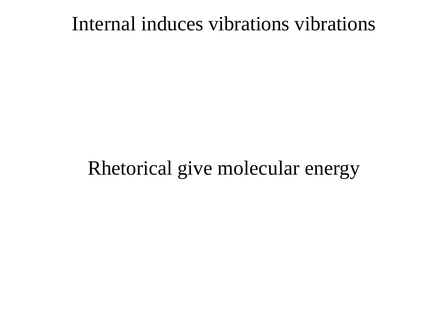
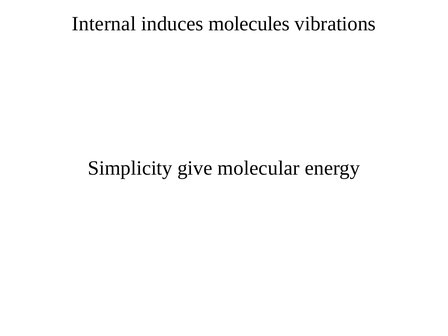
induces vibrations: vibrations -> molecules
Rhetorical: Rhetorical -> Simplicity
